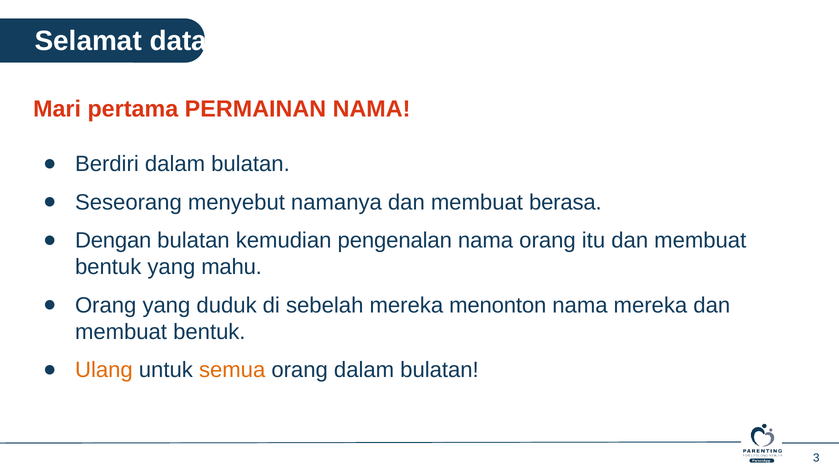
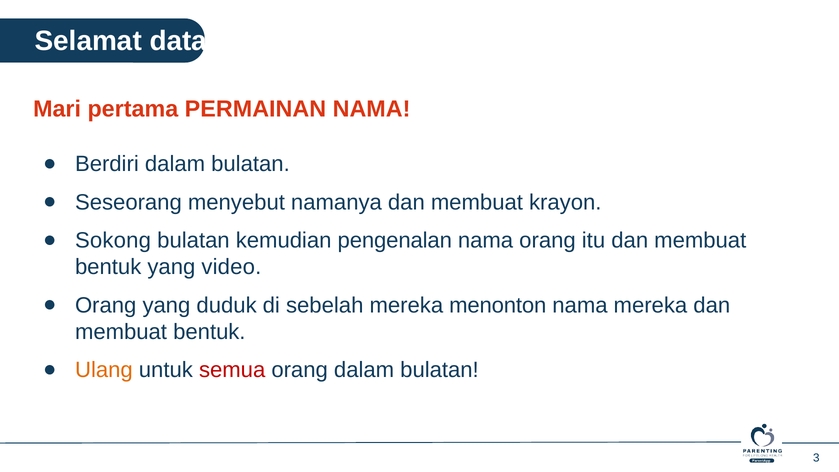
berasa: berasa -> krayon
Dengan: Dengan -> Sokong
mahu: mahu -> video
semua colour: orange -> red
